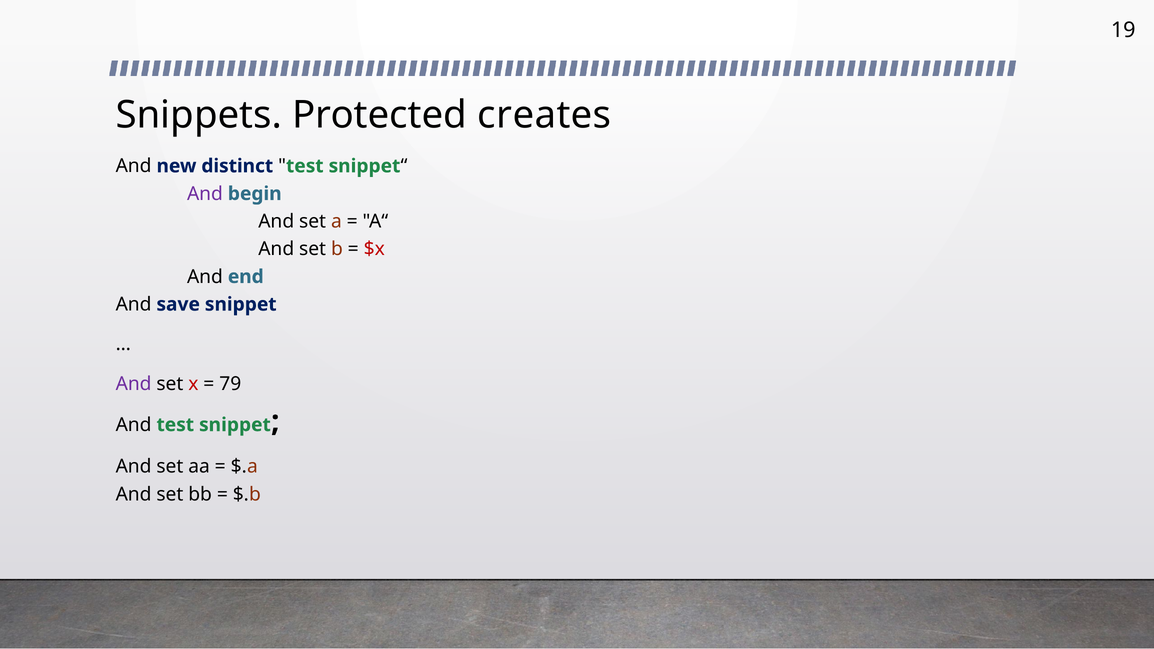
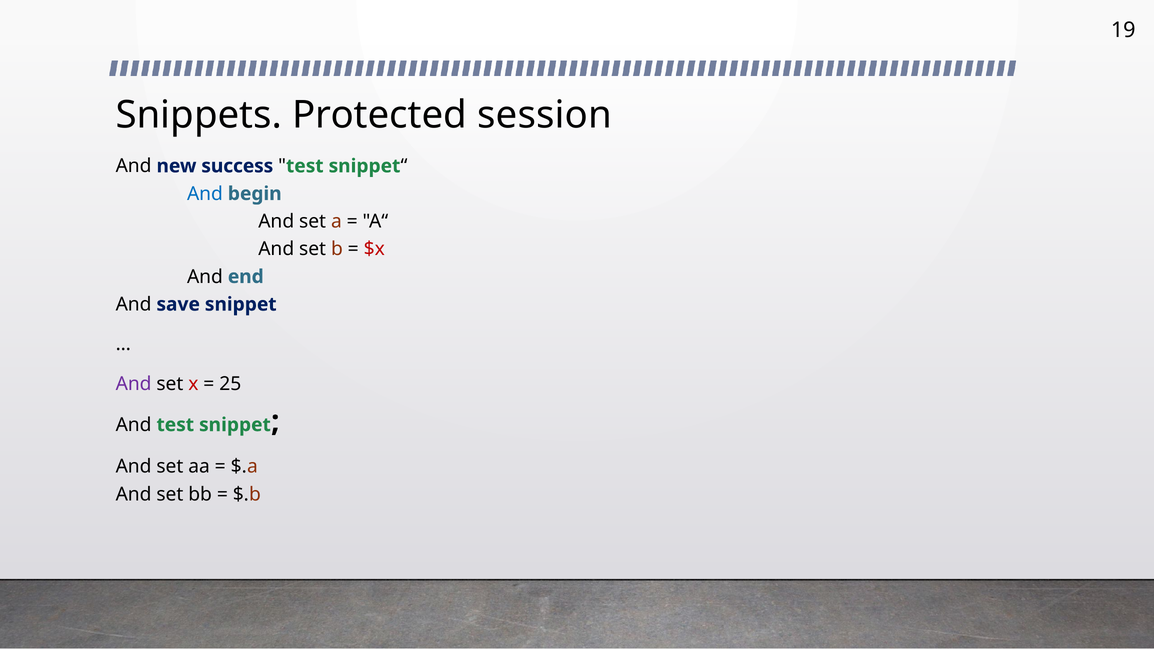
creates: creates -> session
distinct: distinct -> success
And at (205, 194) colour: purple -> blue
79: 79 -> 25
